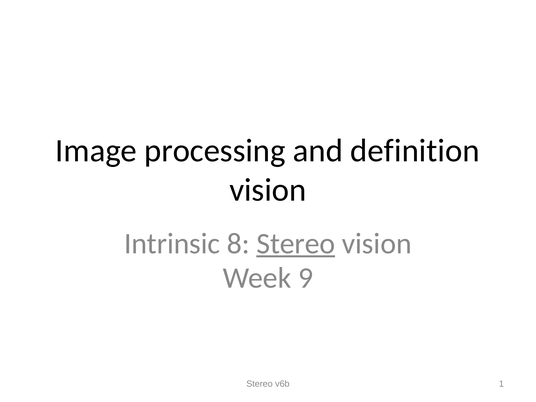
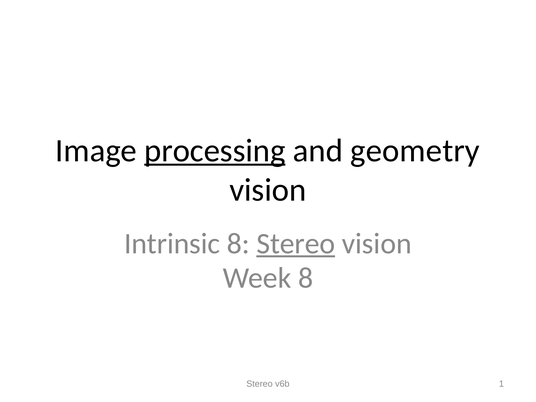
processing underline: none -> present
definition: definition -> geometry
Week 9: 9 -> 8
